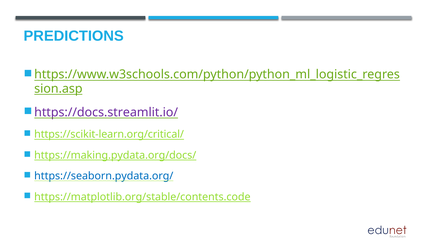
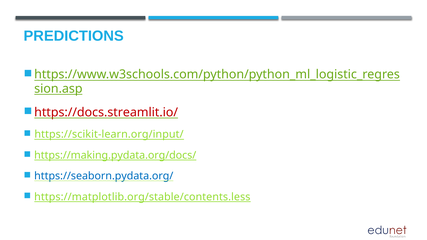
https://docs.streamlit.io/ colour: purple -> red
https://scikit-learn.org/critical/: https://scikit-learn.org/critical/ -> https://scikit-learn.org/input/
https://matplotlib.org/stable/contents.code: https://matplotlib.org/stable/contents.code -> https://matplotlib.org/stable/contents.less
